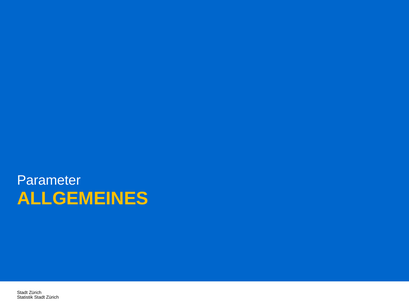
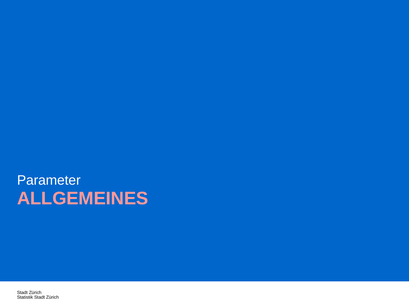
ALLGEMEINES colour: yellow -> pink
